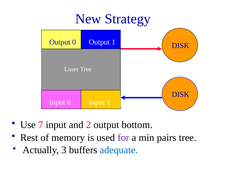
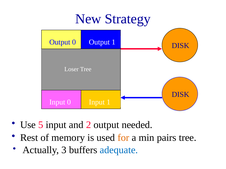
7: 7 -> 5
bottom: bottom -> needed
for colour: purple -> orange
